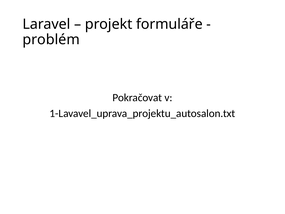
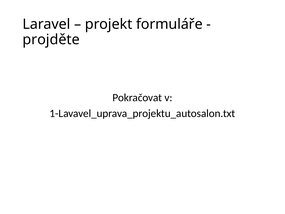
problém: problém -> projděte
